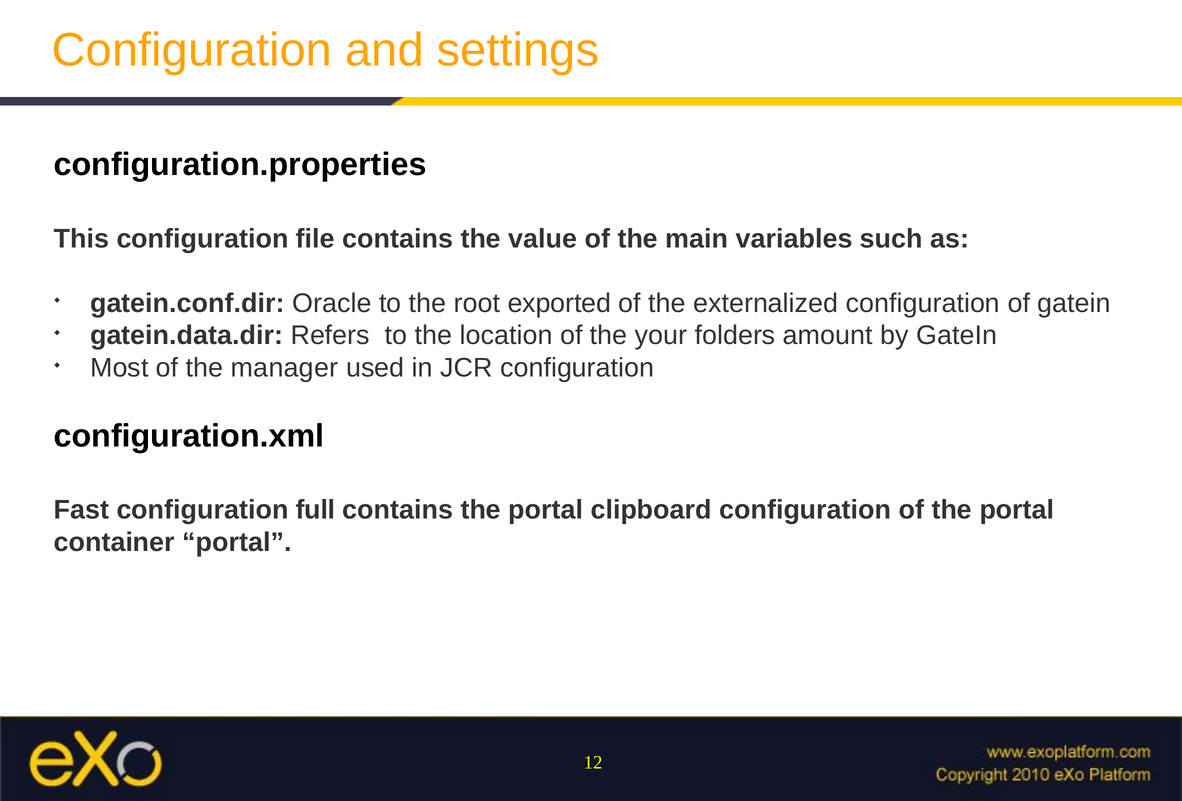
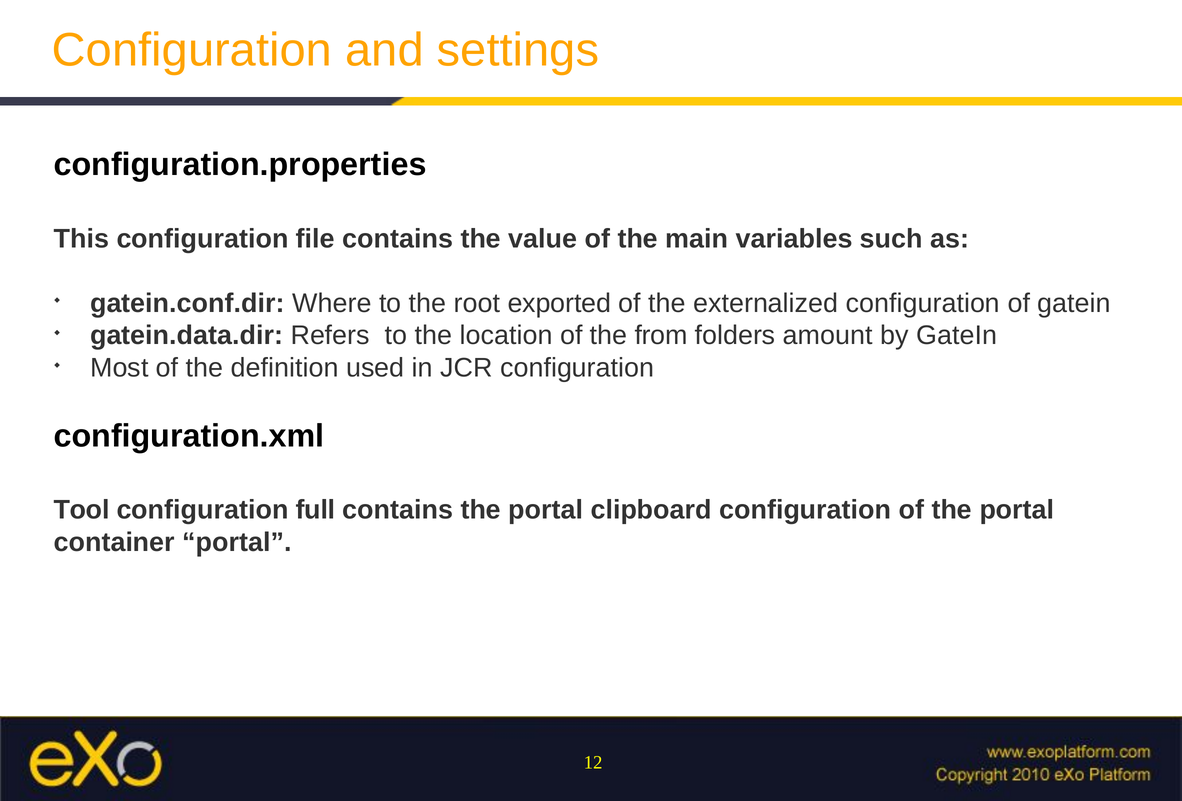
Oracle: Oracle -> Where
your: your -> from
manager: manager -> definition
Fast: Fast -> Tool
